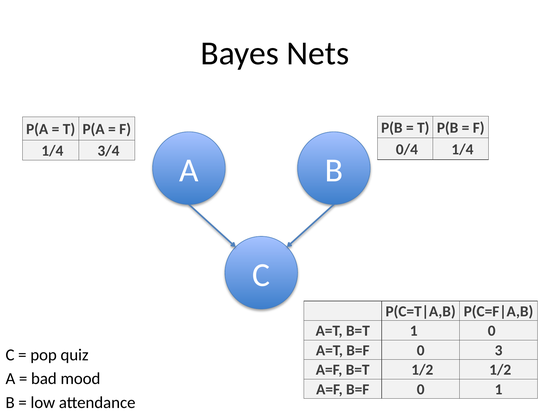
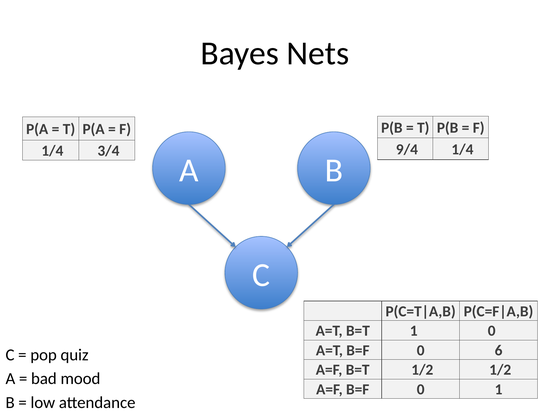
0/4: 0/4 -> 9/4
3: 3 -> 6
